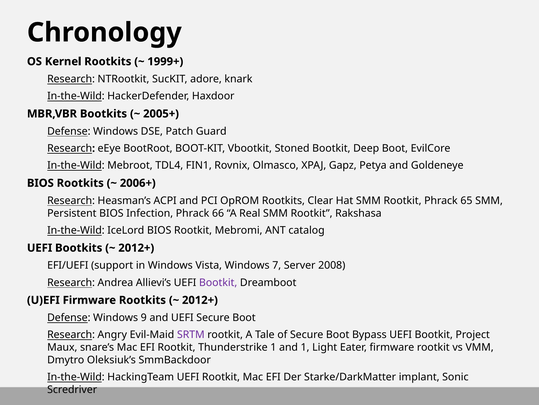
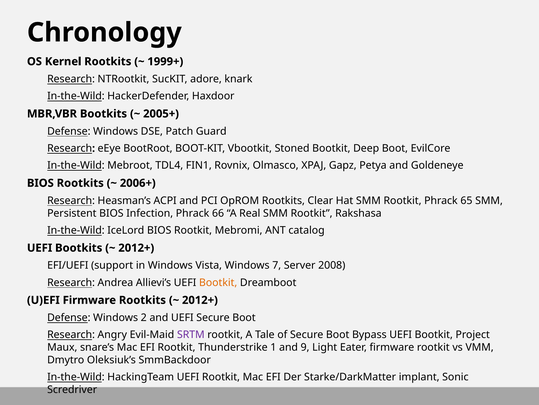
Bootkit at (218, 282) colour: purple -> orange
9: 9 -> 2
and 1: 1 -> 9
